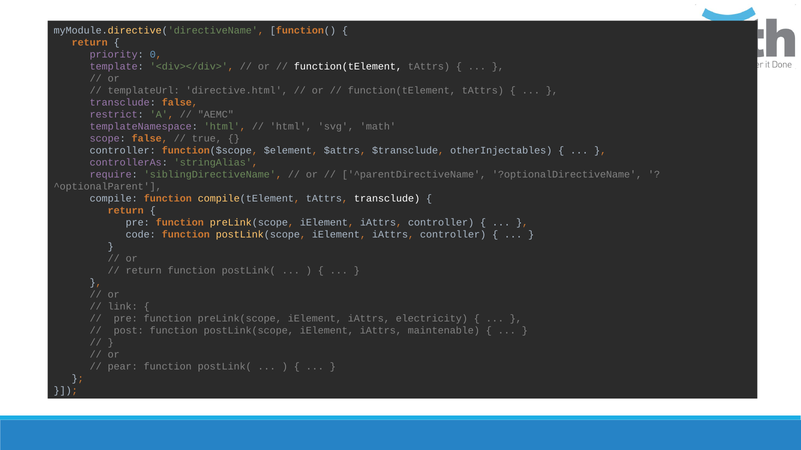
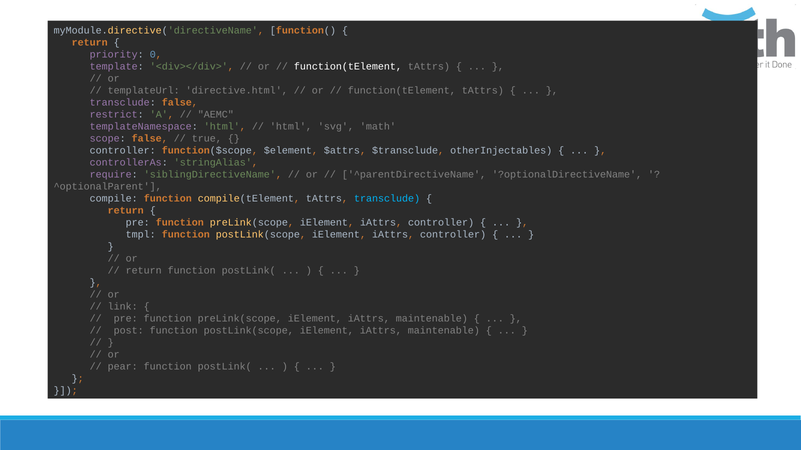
transclude at (387, 199) colour: white -> light blue
code: code -> tmpl
preLink(scope iElement iAttrs electricity: electricity -> maintenable
